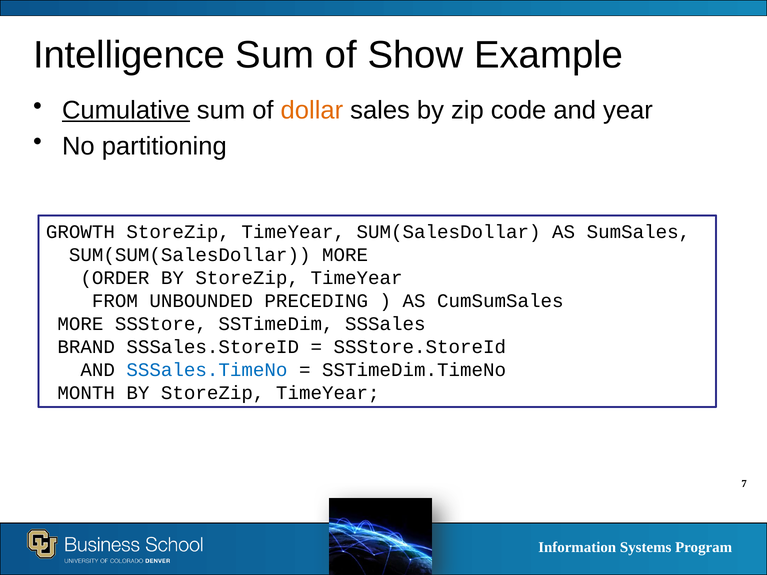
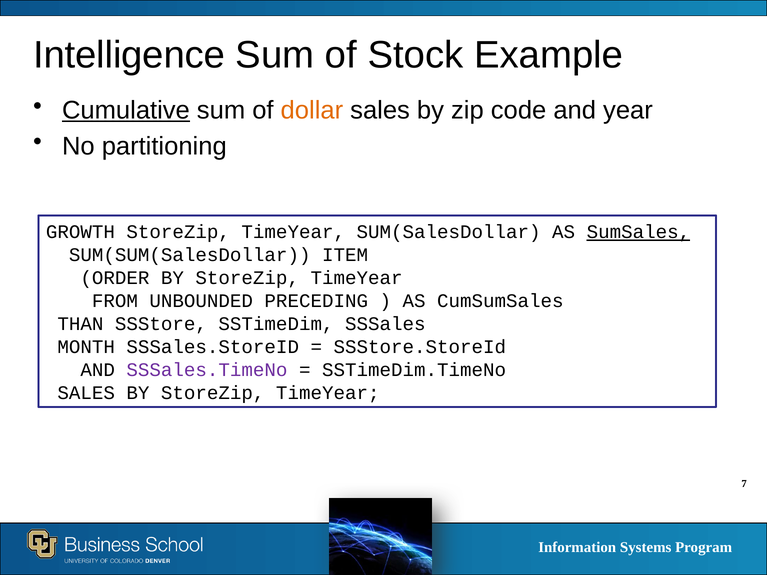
Show: Show -> Stock
SumSales underline: none -> present
SUM(SUM(SalesDollar MORE: MORE -> ITEM
MORE at (80, 324): MORE -> THAN
BRAND: BRAND -> MONTH
SSSales.TimeNo colour: blue -> purple
MONTH at (86, 393): MONTH -> SALES
